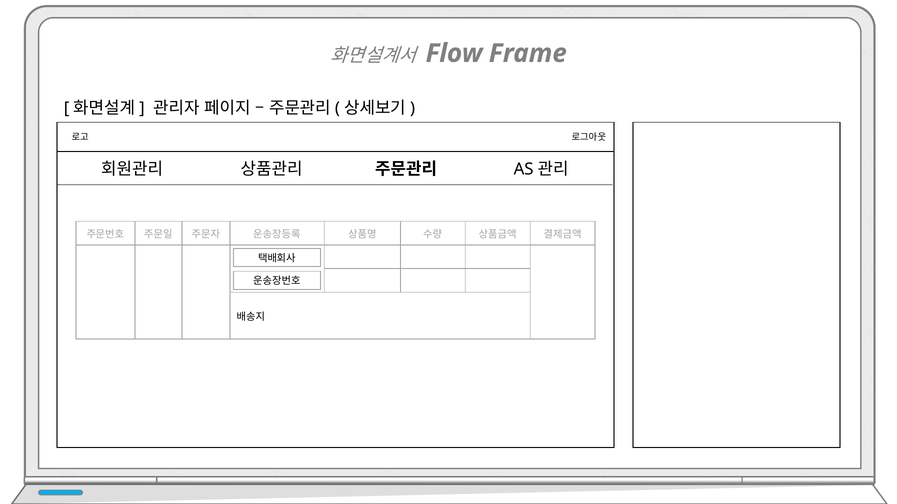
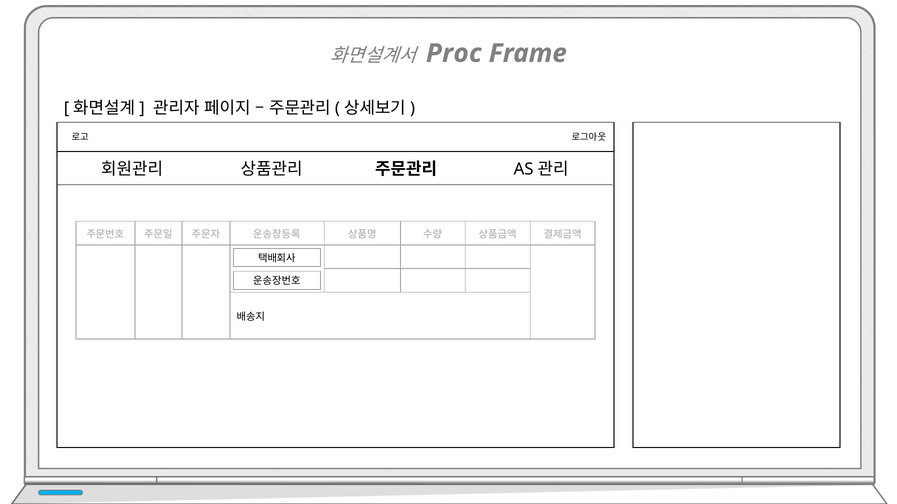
Flow: Flow -> Proc
